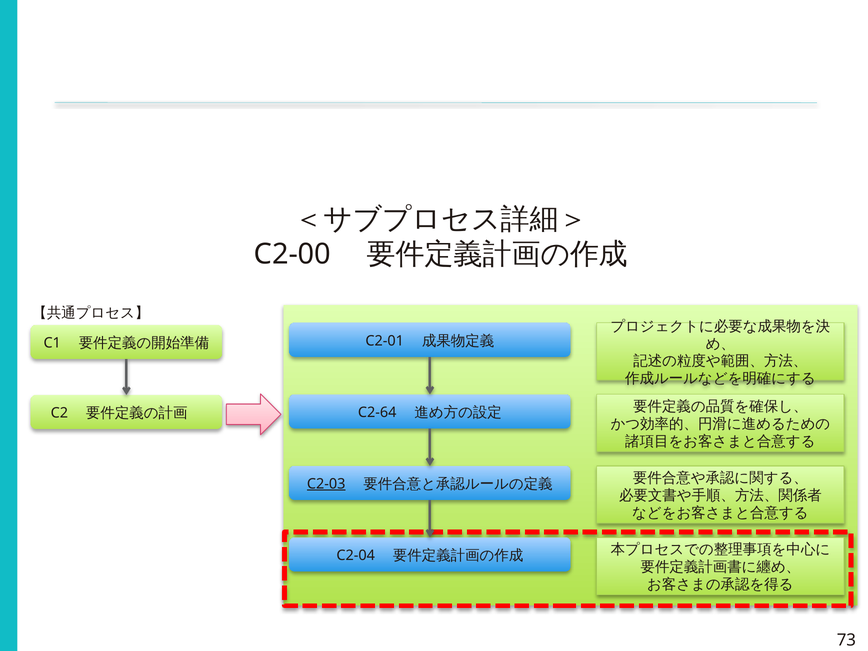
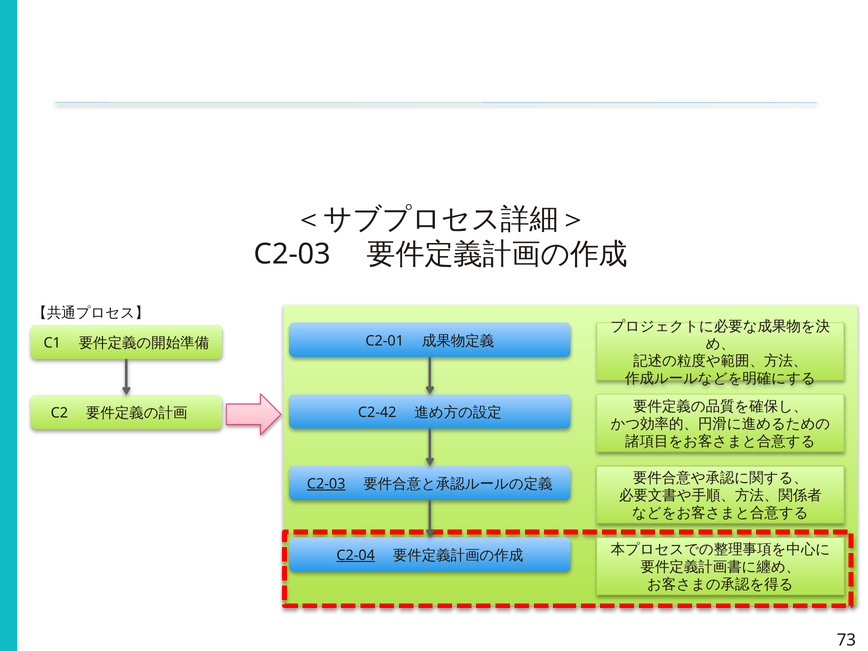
C2-00 at (292, 254): C2-00 -> C2-03
C2-64: C2-64 -> C2-42
C2-04 underline: none -> present
